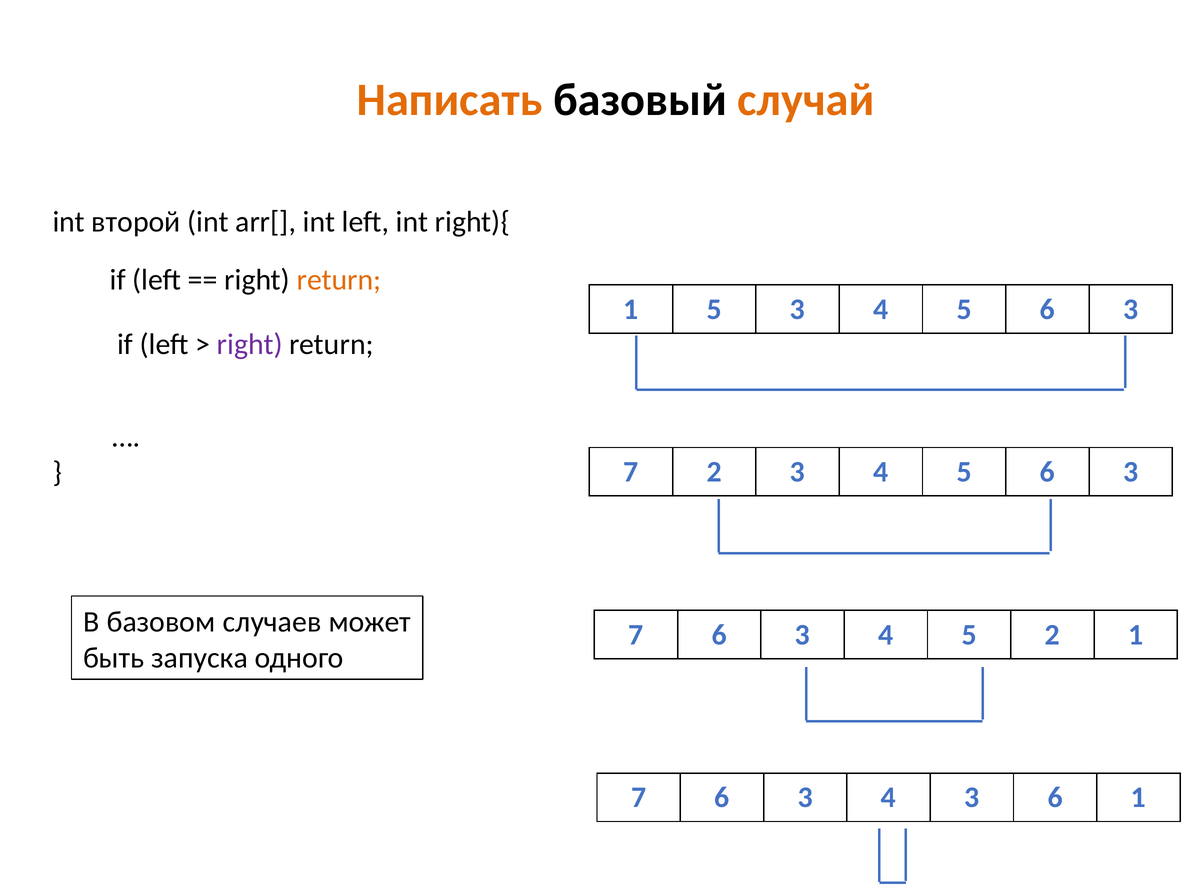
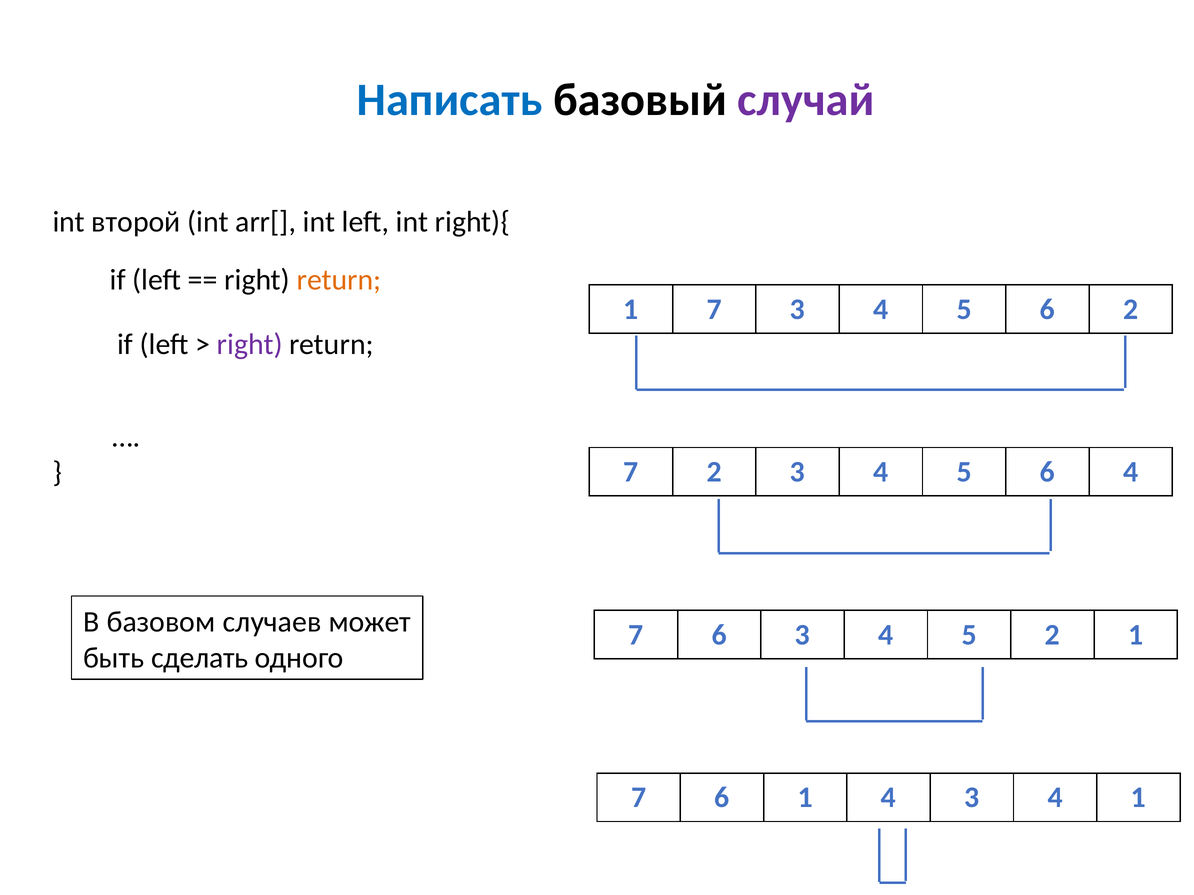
Написать colour: orange -> blue
случай colour: orange -> purple
5 at (714, 309): 5 -> 7
3 at (1131, 309): 3 -> 2
3 at (1131, 472): 3 -> 4
запуска: запуска -> сделать
3 at (805, 798): 3 -> 1
4 3 6: 6 -> 4
